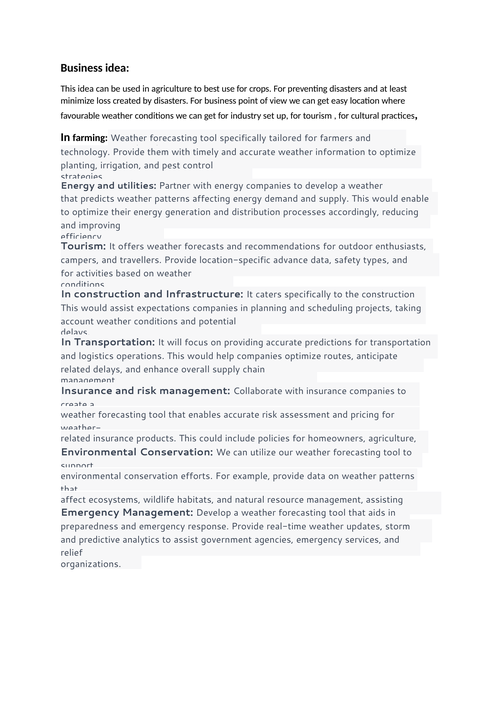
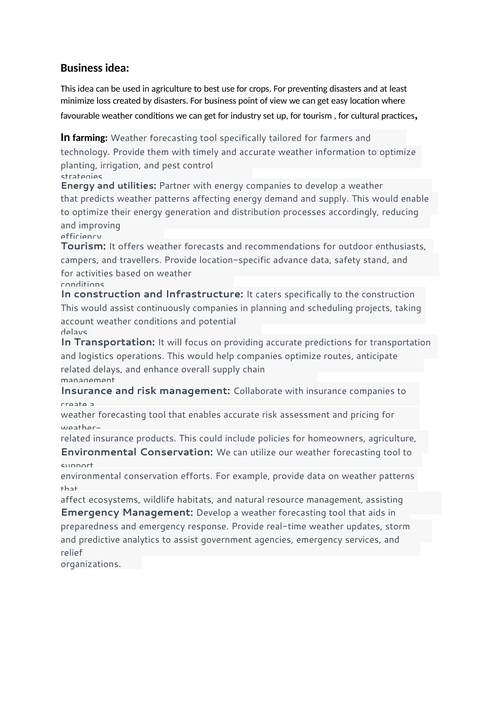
types: types -> stand
expectations: expectations -> continuously
